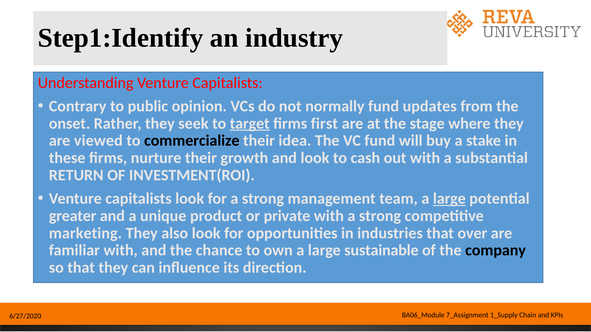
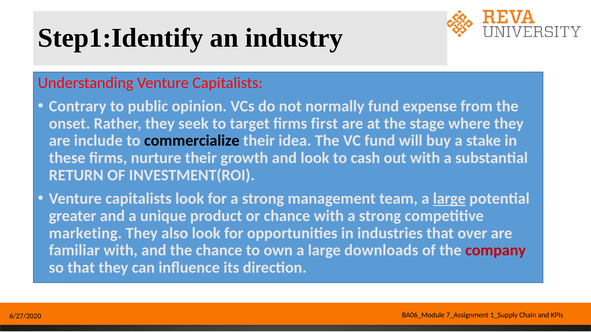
updates: updates -> expense
target underline: present -> none
viewed: viewed -> include
or private: private -> chance
sustainable: sustainable -> downloads
company colour: black -> red
